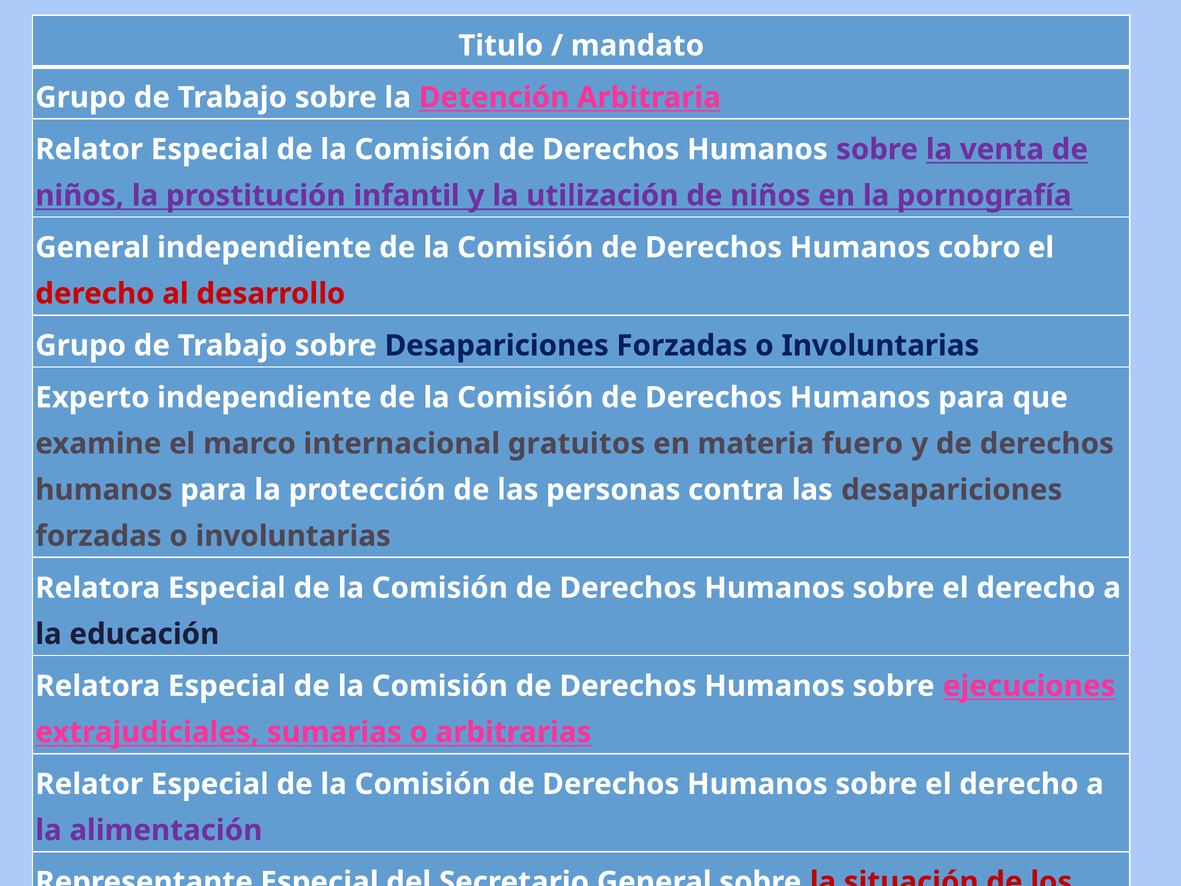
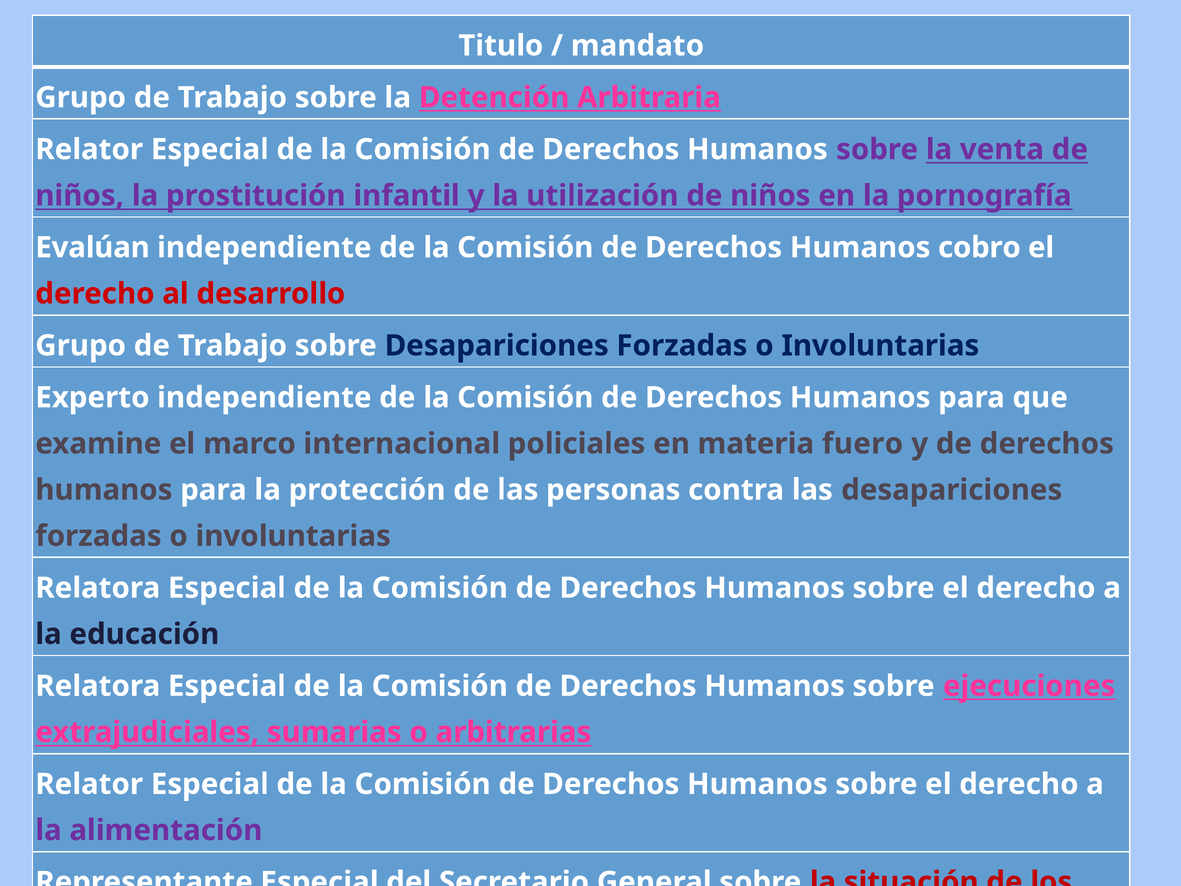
General at (93, 247): General -> Evalúan
gratuitos: gratuitos -> policiales
